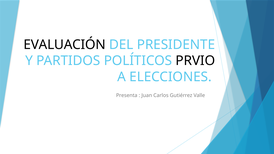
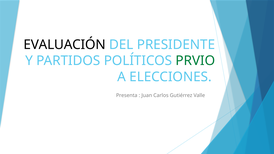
PRVIO colour: black -> green
